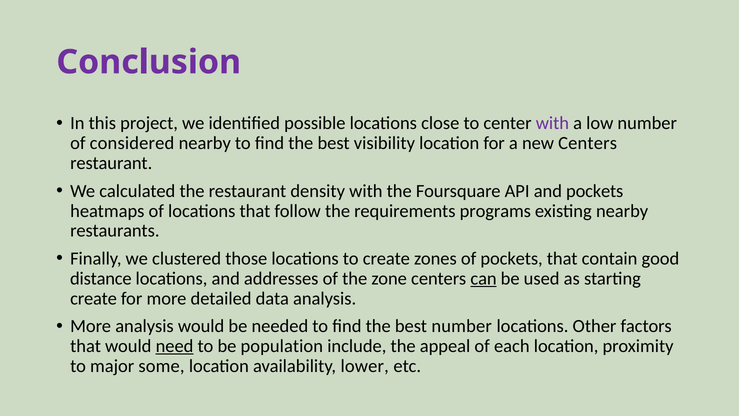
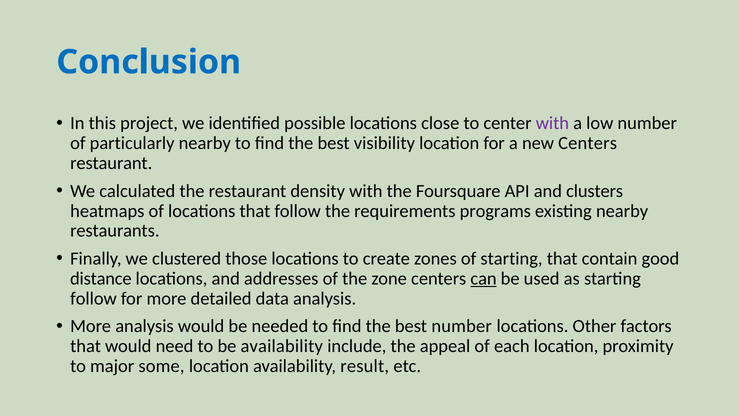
Conclusion colour: purple -> blue
considered: considered -> particularly
and pockets: pockets -> clusters
of pockets: pockets -> starting
create at (94, 298): create -> follow
need underline: present -> none
be population: population -> availability
lower: lower -> result
